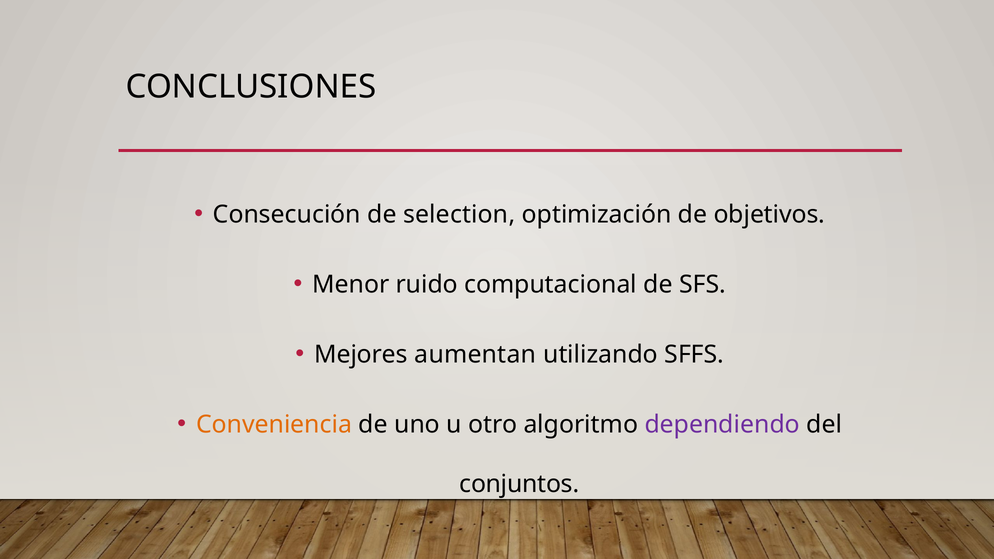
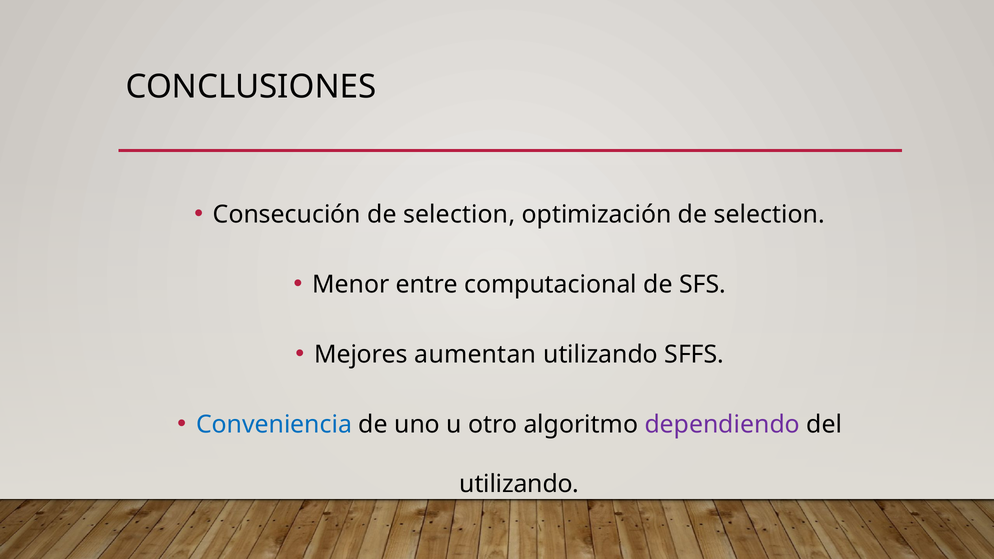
optimización de objetivos: objetivos -> selection
ruido: ruido -> entre
Conveniencia colour: orange -> blue
conjuntos at (519, 484): conjuntos -> utilizando
